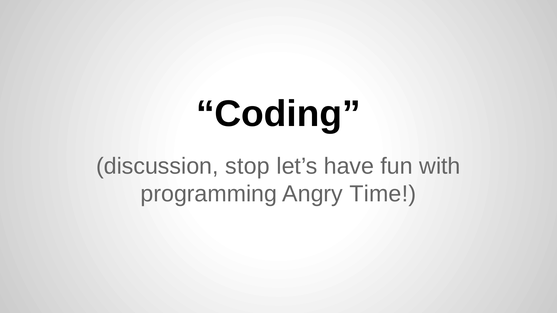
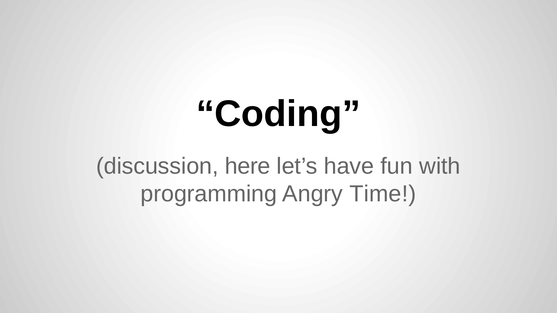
stop: stop -> here
